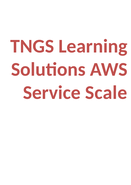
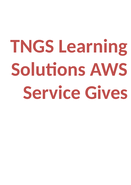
Scale: Scale -> Gives
